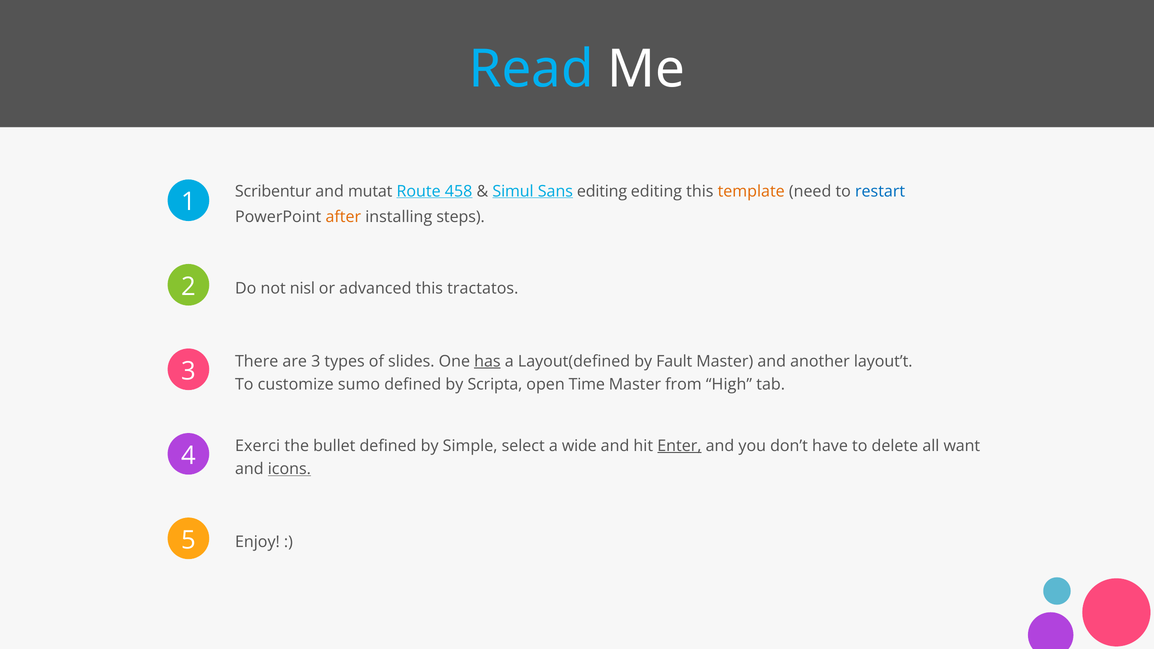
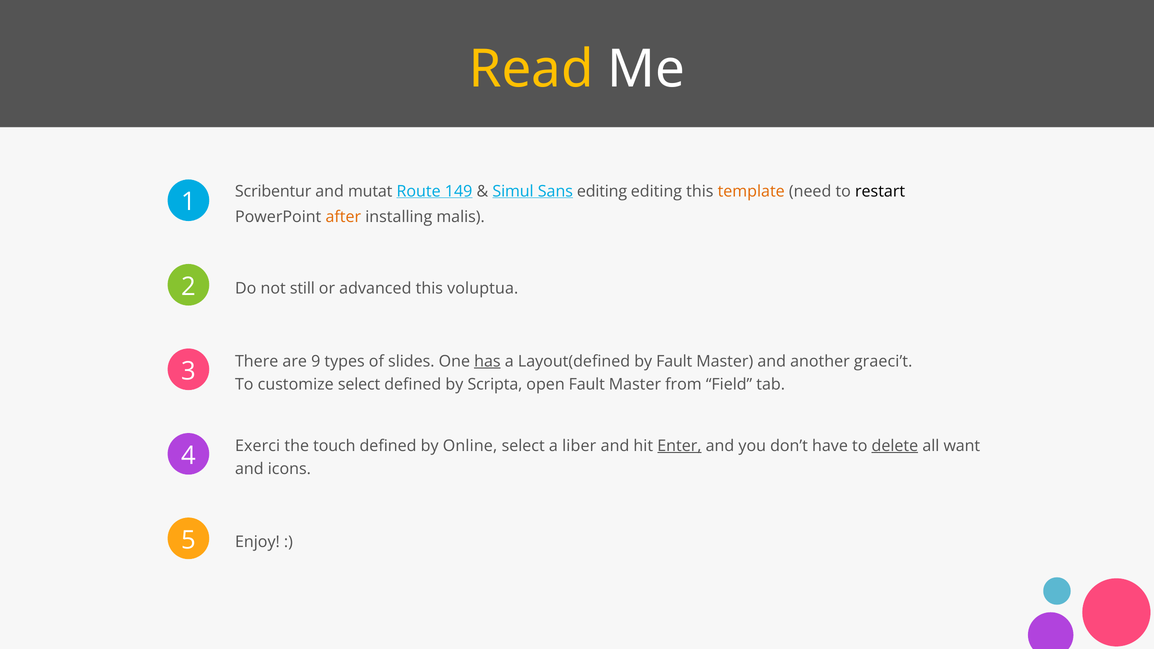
Read colour: light blue -> yellow
458: 458 -> 149
restart colour: blue -> black
steps: steps -> malis
nisl: nisl -> still
tractatos: tractatos -> voluptua
are 3: 3 -> 9
layout’t: layout’t -> graeci’t
customize sumo: sumo -> select
open Time: Time -> Fault
High: High -> Field
bullet: bullet -> touch
Simple: Simple -> Online
wide: wide -> liber
delete underline: none -> present
icons underline: present -> none
